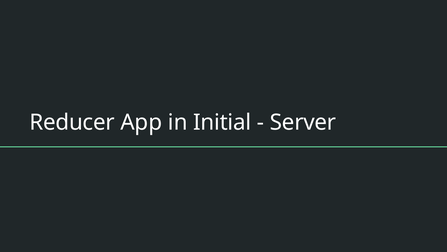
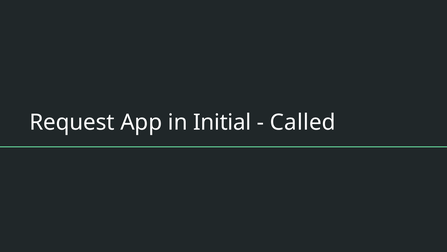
Reducer: Reducer -> Request
Server: Server -> Called
